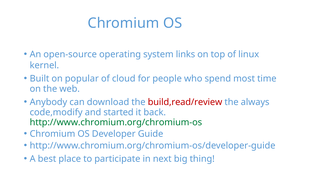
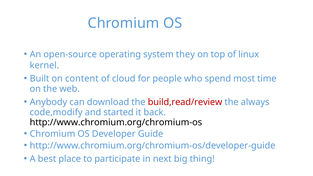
links: links -> they
popular: popular -> content
http://www.chromium.org/chromium-os colour: green -> black
